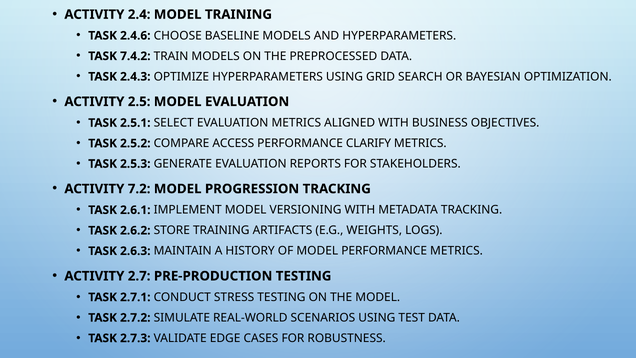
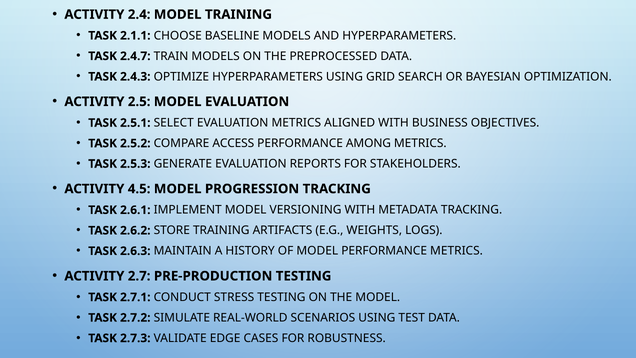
2.4.6: 2.4.6 -> 2.1.1
7.4.2: 7.4.2 -> 2.4.7
CLARIFY: CLARIFY -> AMONG
7.2: 7.2 -> 4.5
